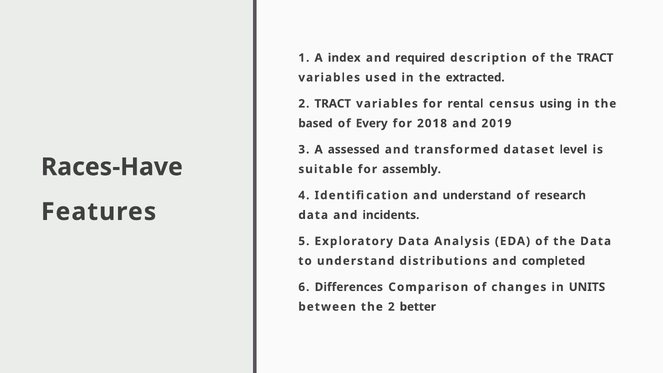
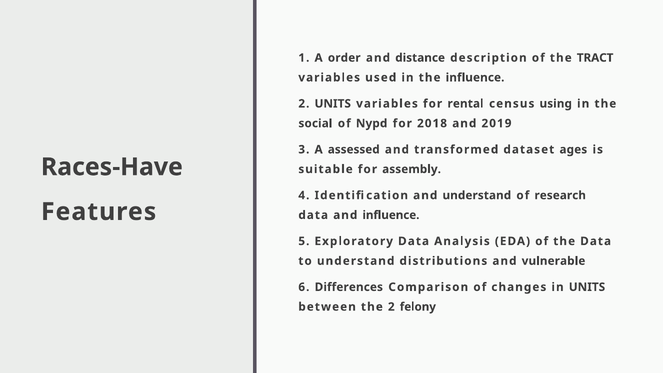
index: index -> order
required: required -> distance
the extracted: extracted -> influence
2 TRACT: TRACT -> UNITS
based: based -> social
Every: Every -> Nypd
level: level -> ages
and incidents: incidents -> influence
completed: completed -> vulnerable
better: better -> felony
